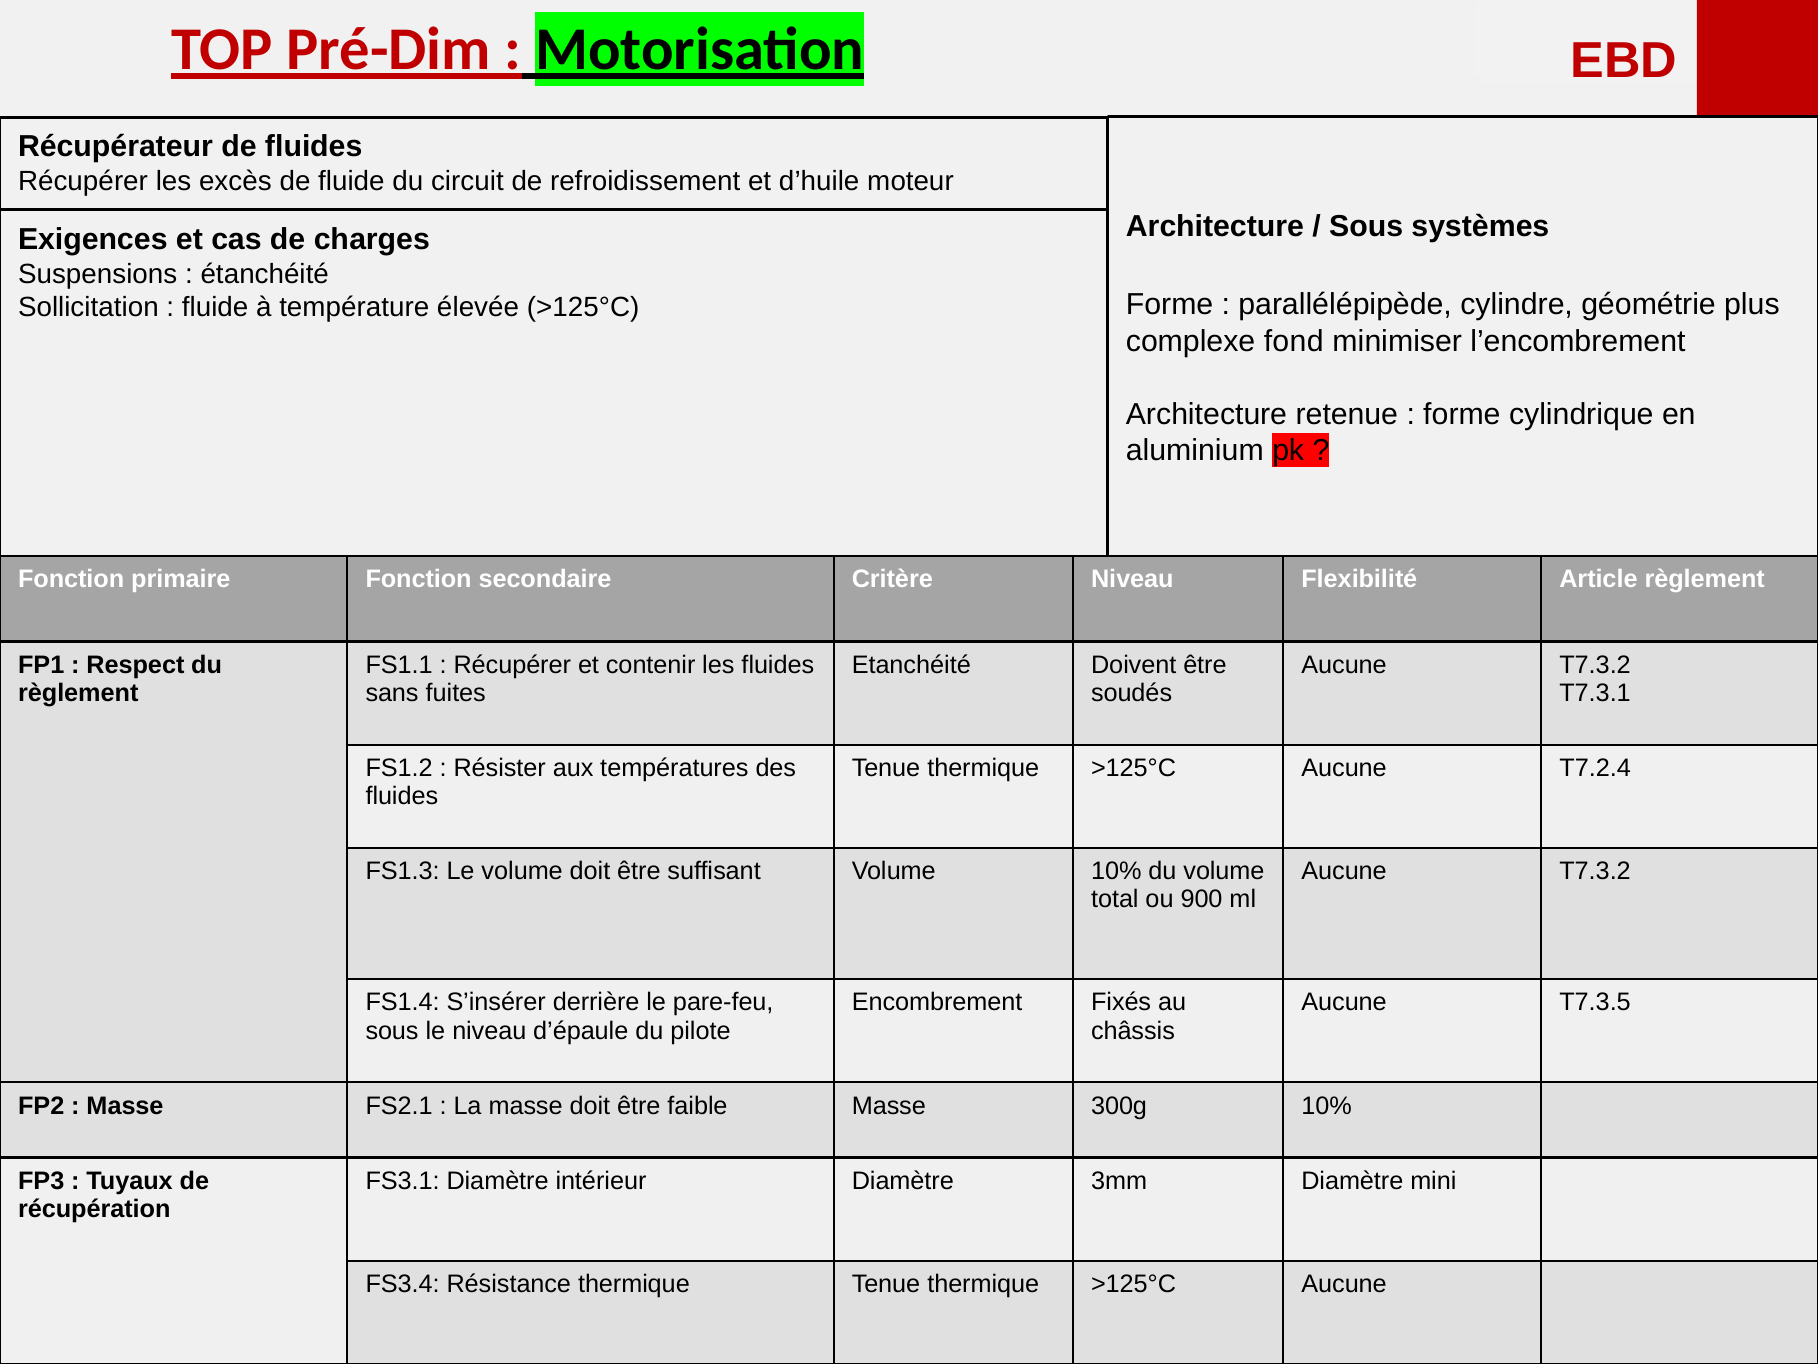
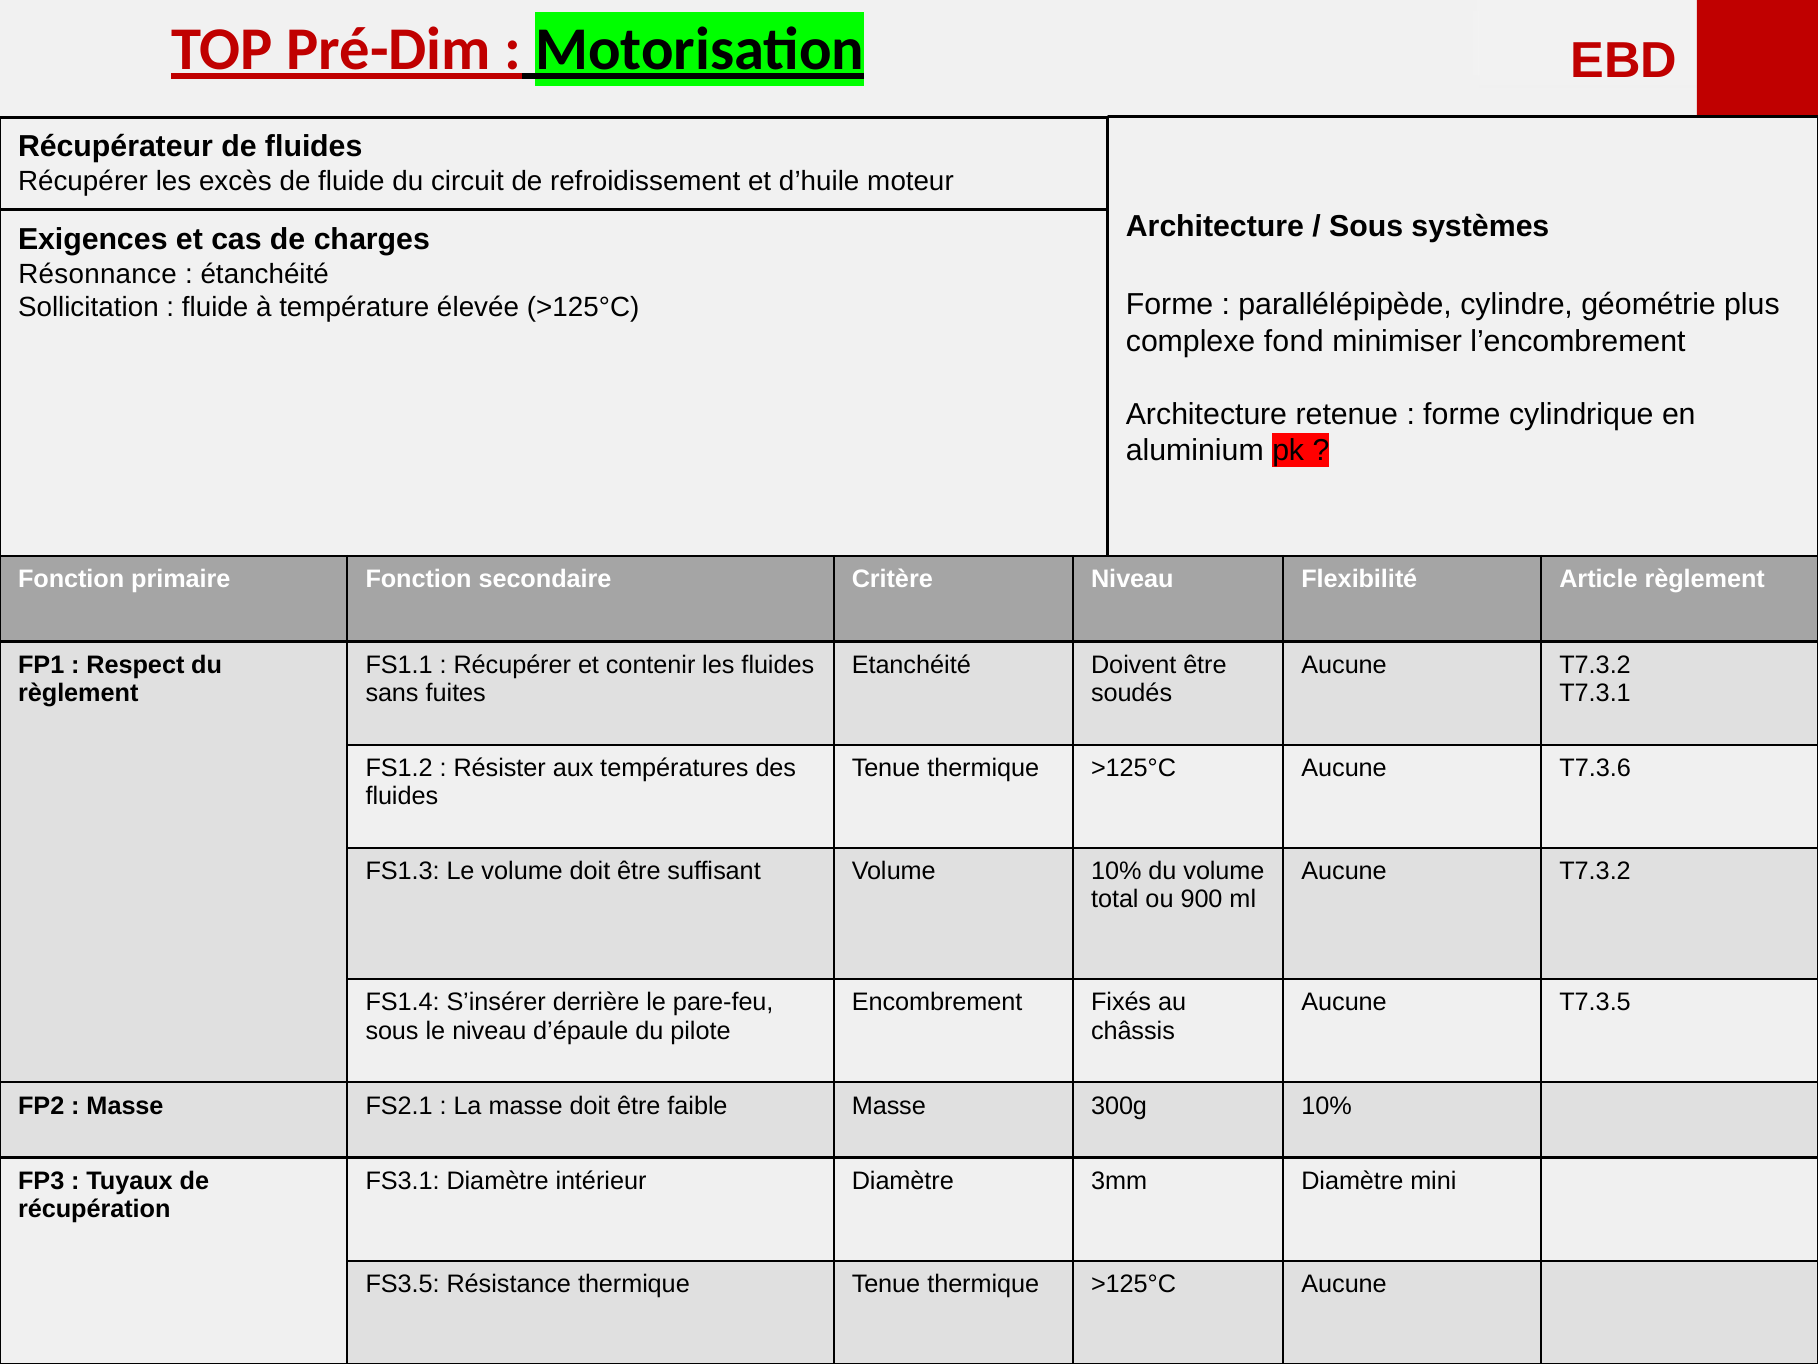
Suspensions: Suspensions -> Résonnance
T7.2.4: T7.2.4 -> T7.3.6
FS3.4: FS3.4 -> FS3.5
